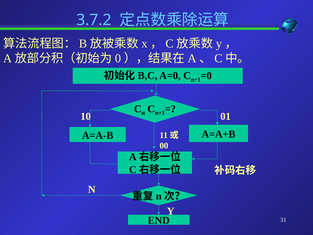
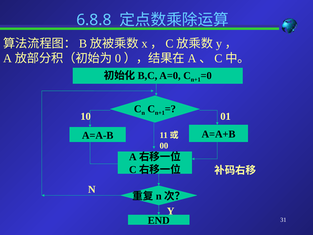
3.7.2: 3.7.2 -> 6.8.8
